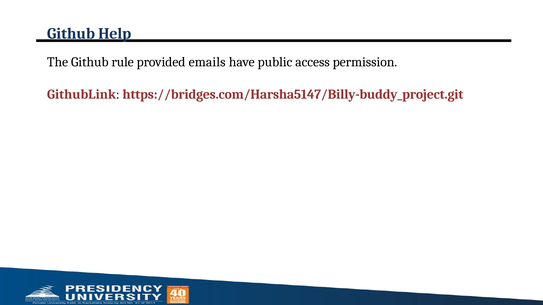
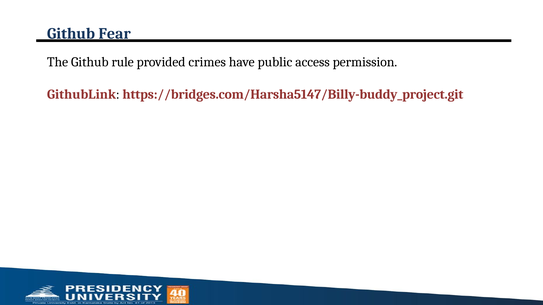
Help: Help -> Fear
emails: emails -> crimes
